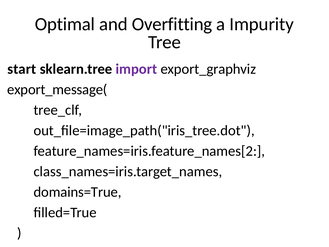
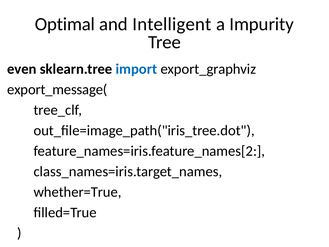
Overfitting: Overfitting -> Intelligent
start: start -> even
import colour: purple -> blue
domains=True: domains=True -> whether=True
